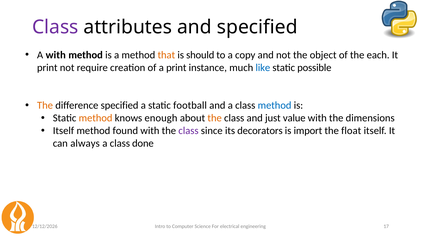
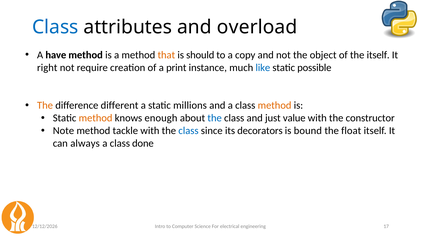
Class at (55, 27) colour: purple -> blue
and specified: specified -> overload
A with: with -> have
the each: each -> itself
print at (47, 68): print -> right
difference specified: specified -> different
football: football -> millions
method at (275, 105) colour: blue -> orange
the at (215, 118) colour: orange -> blue
dimensions: dimensions -> constructor
Itself at (63, 131): Itself -> Note
found: found -> tackle
class at (188, 131) colour: purple -> blue
import: import -> bound
